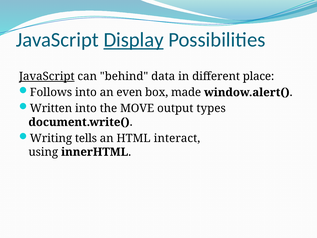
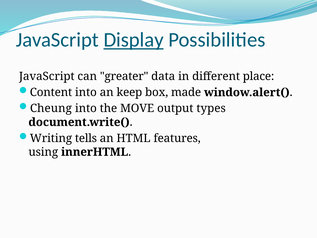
JavaScript at (47, 76) underline: present -> none
behind: behind -> greater
Follows: Follows -> Content
even: even -> keep
Written: Written -> Cheung
interact: interact -> features
